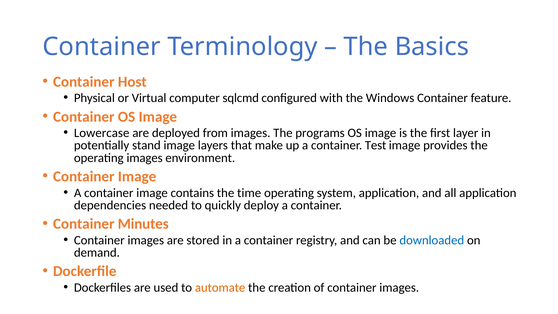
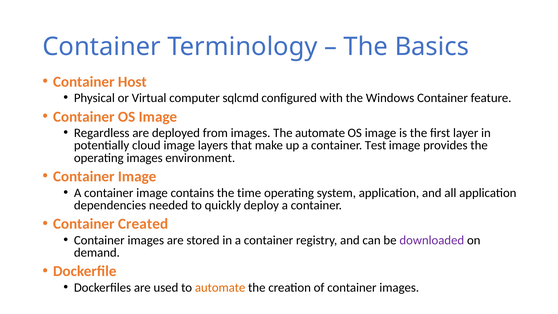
Lowercase: Lowercase -> Regardless
The programs: programs -> automate
stand: stand -> cloud
Minutes: Minutes -> Created
downloaded colour: blue -> purple
